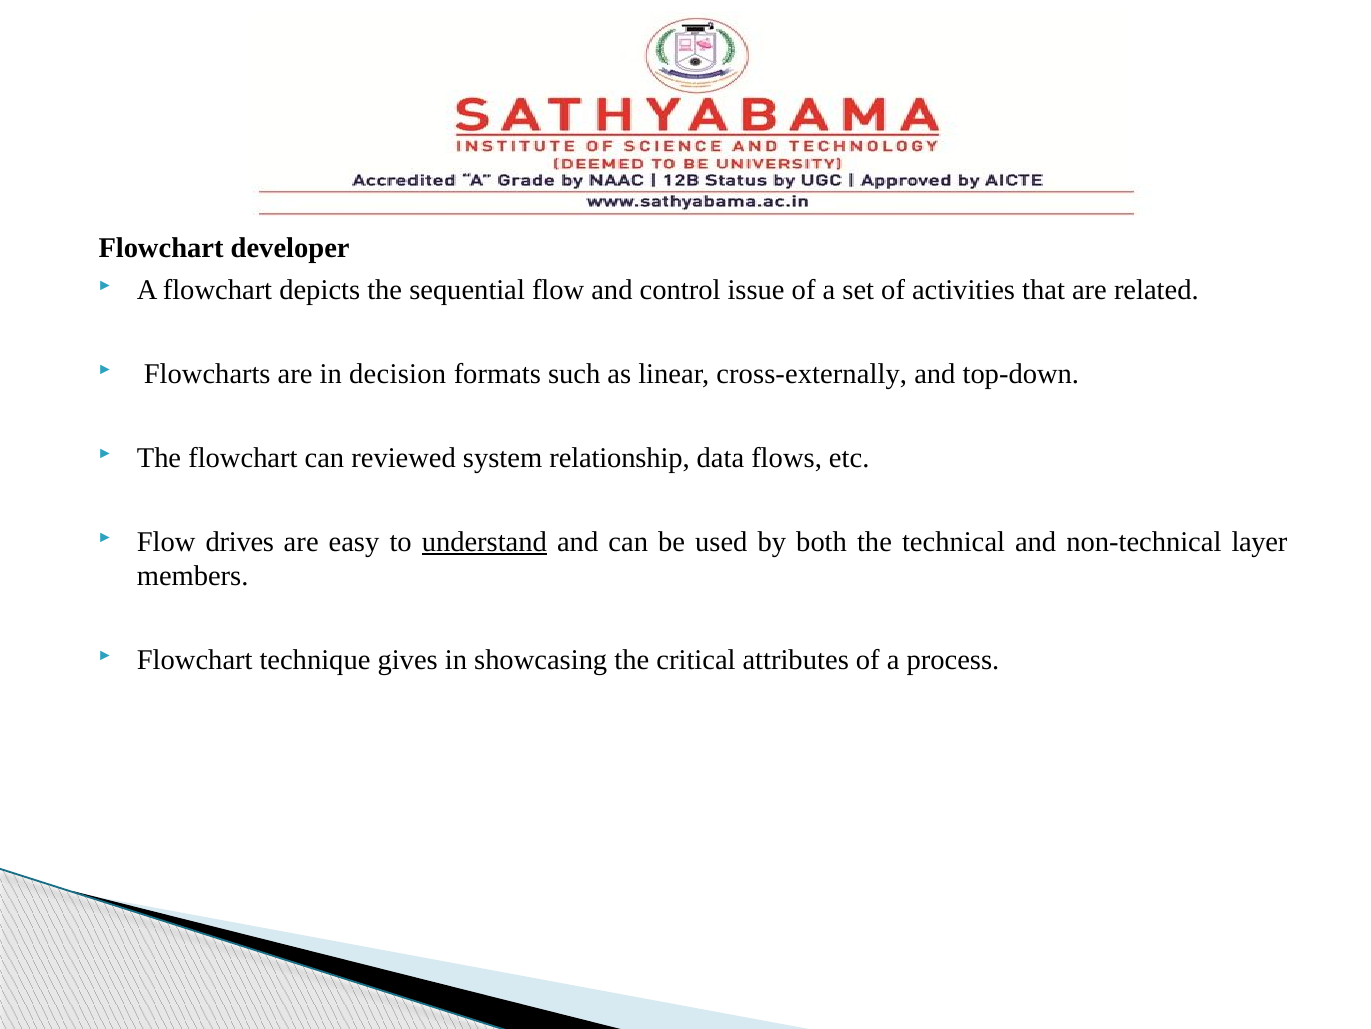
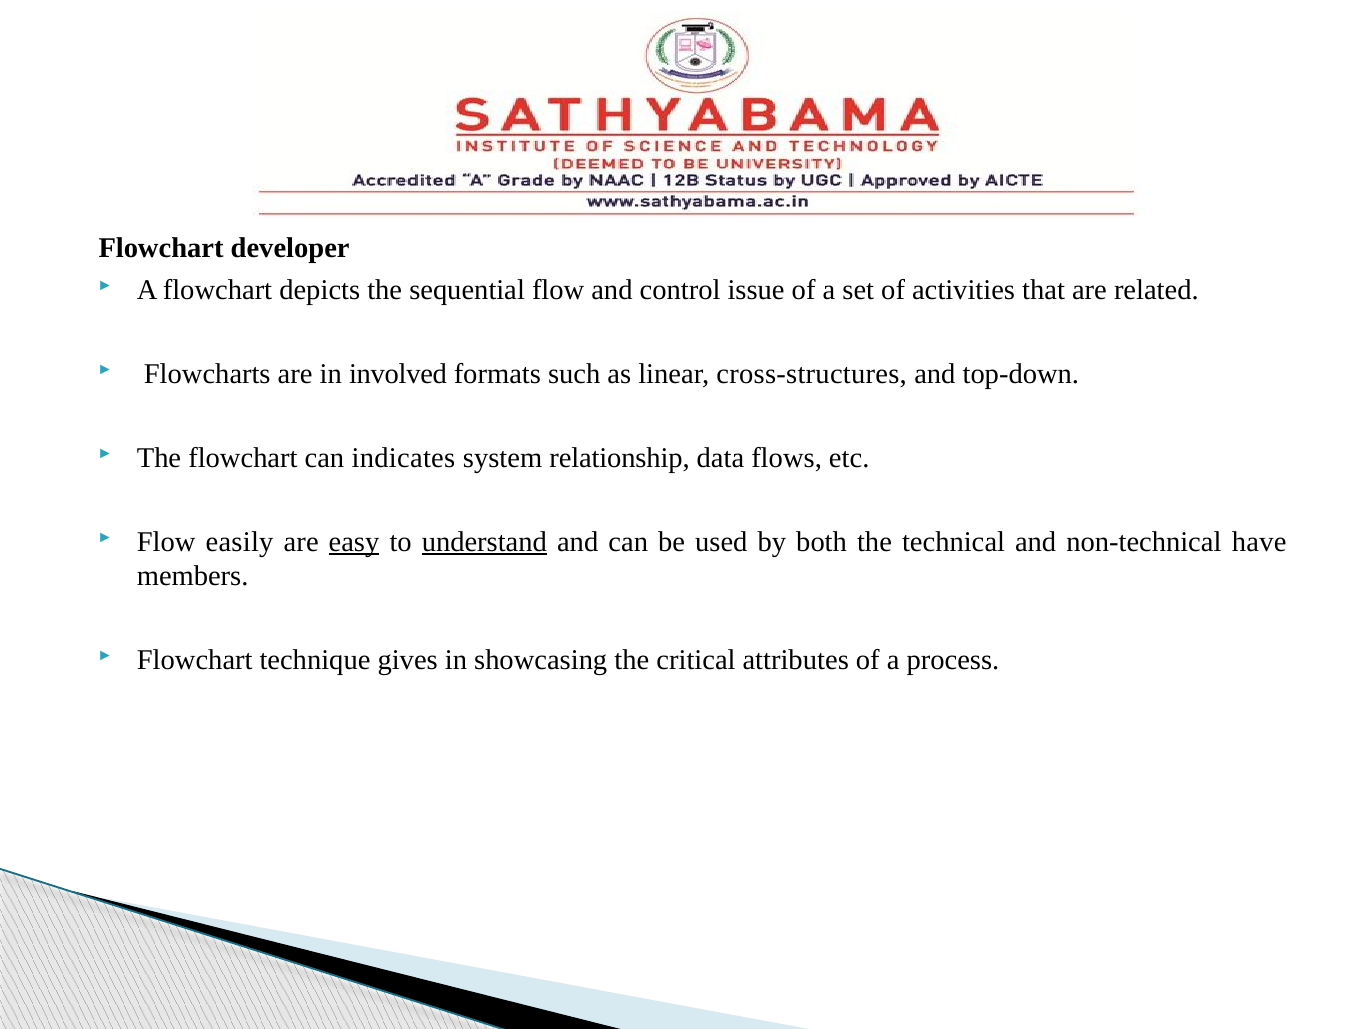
decision: decision -> involved
cross-externally: cross-externally -> cross-structures
reviewed: reviewed -> indicates
drives: drives -> easily
easy underline: none -> present
layer: layer -> have
